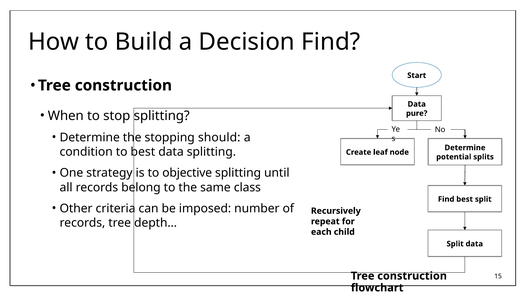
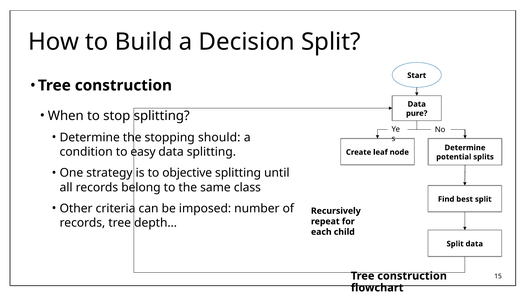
Decision Find: Find -> Split
to best: best -> easy
